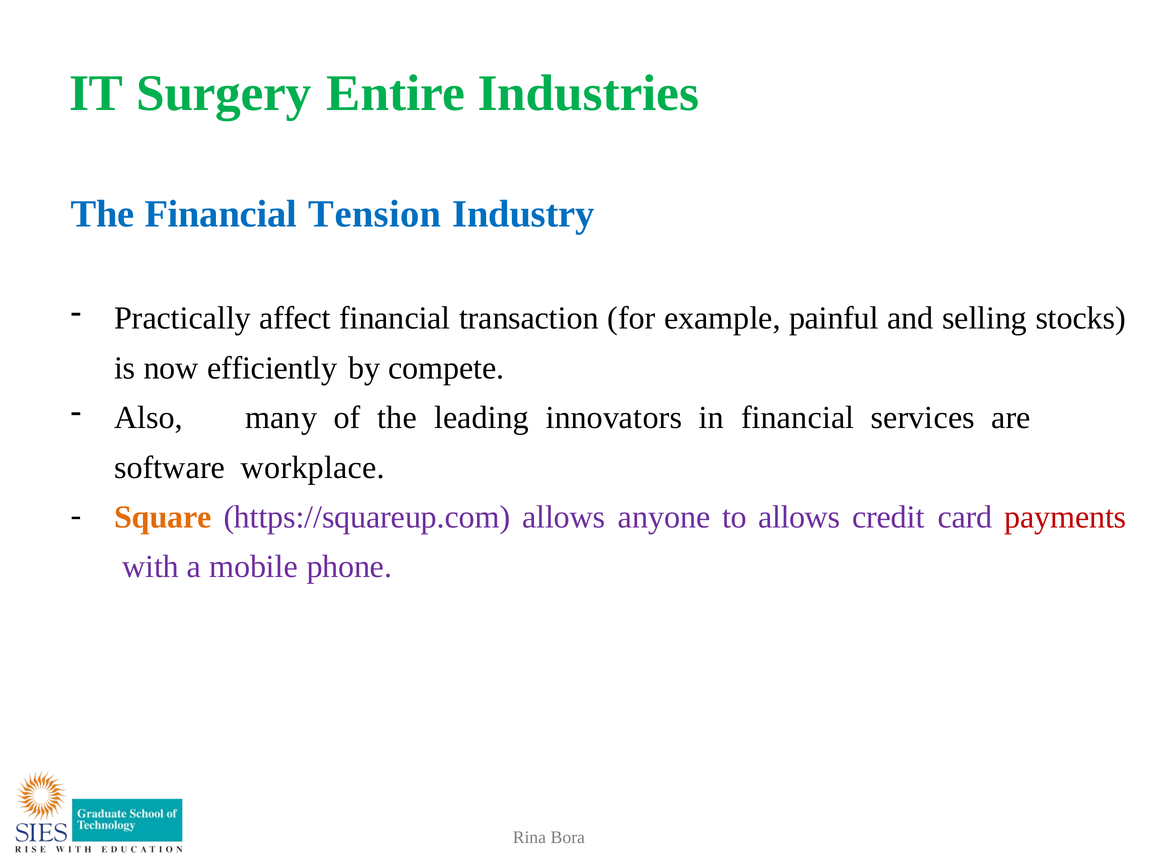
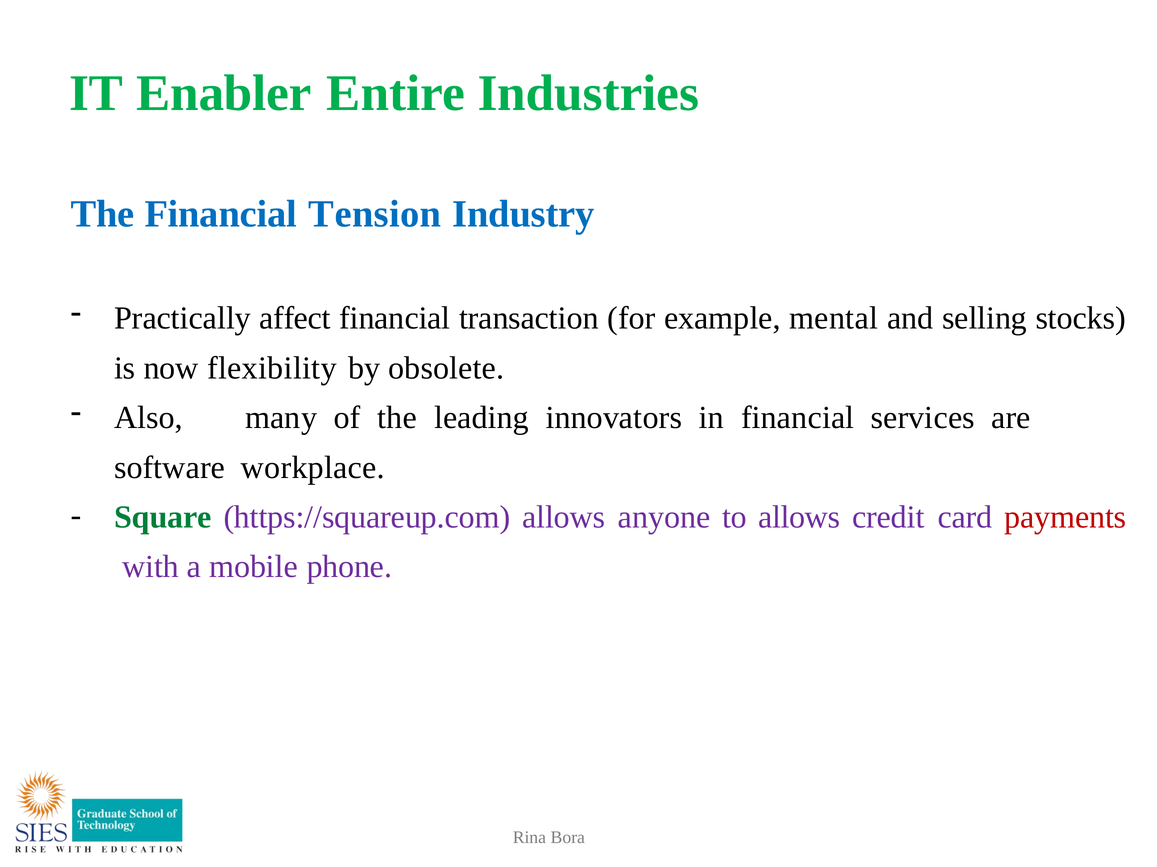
Surgery: Surgery -> Enabler
painful: painful -> mental
efficiently: efficiently -> flexibility
compete: compete -> obsolete
Square colour: orange -> green
